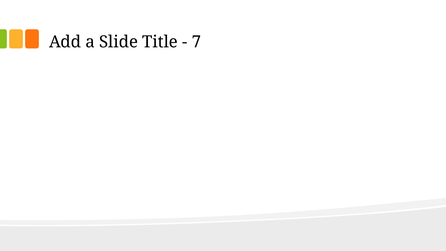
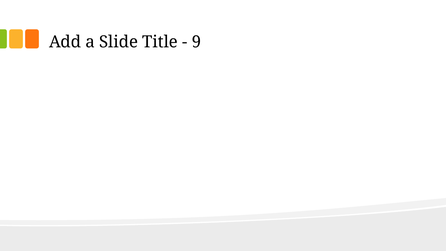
7: 7 -> 9
